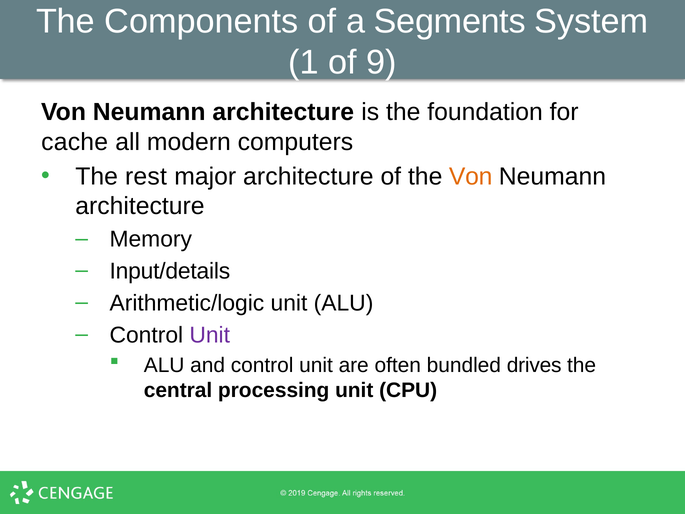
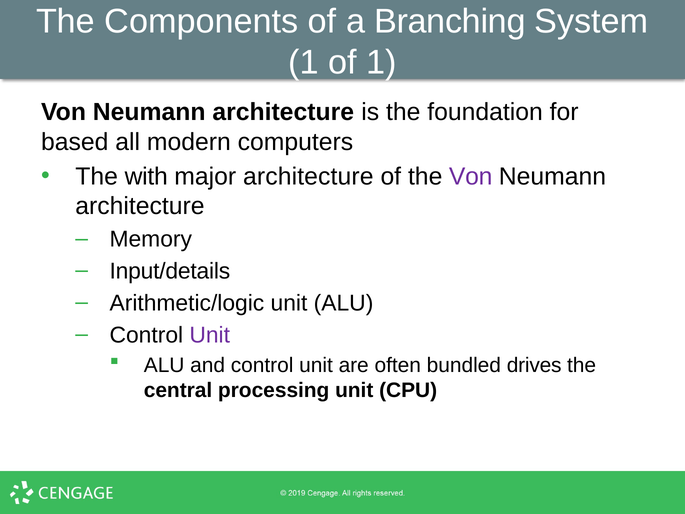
Segments: Segments -> Branching
of 9: 9 -> 1
cache: cache -> based
rest: rest -> with
Von at (471, 176) colour: orange -> purple
